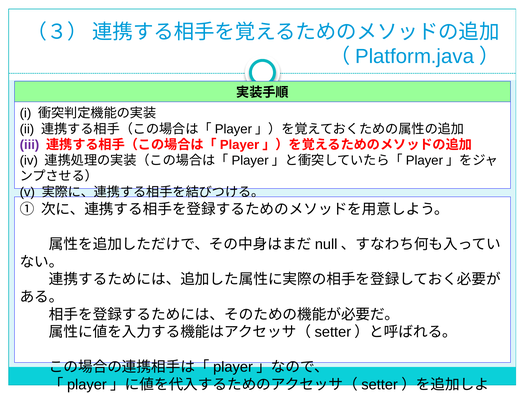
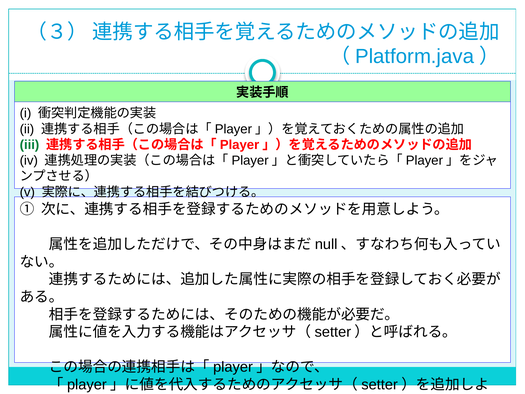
iii colour: purple -> green
